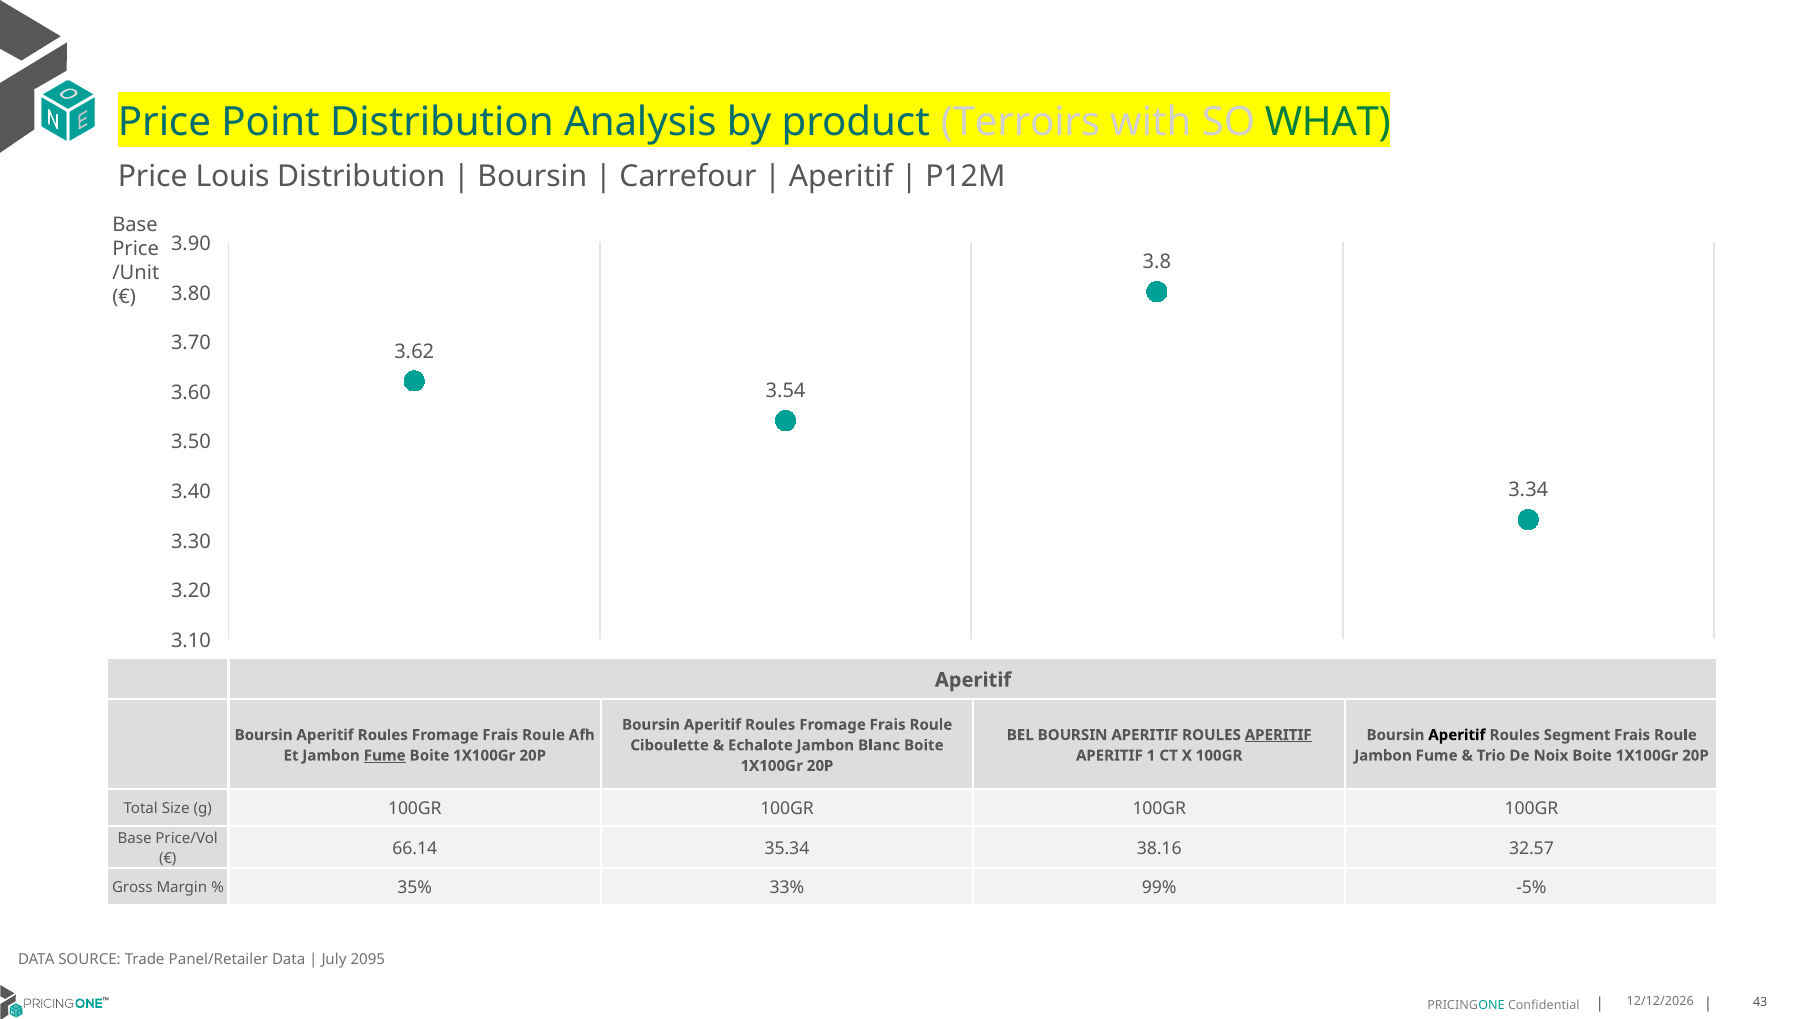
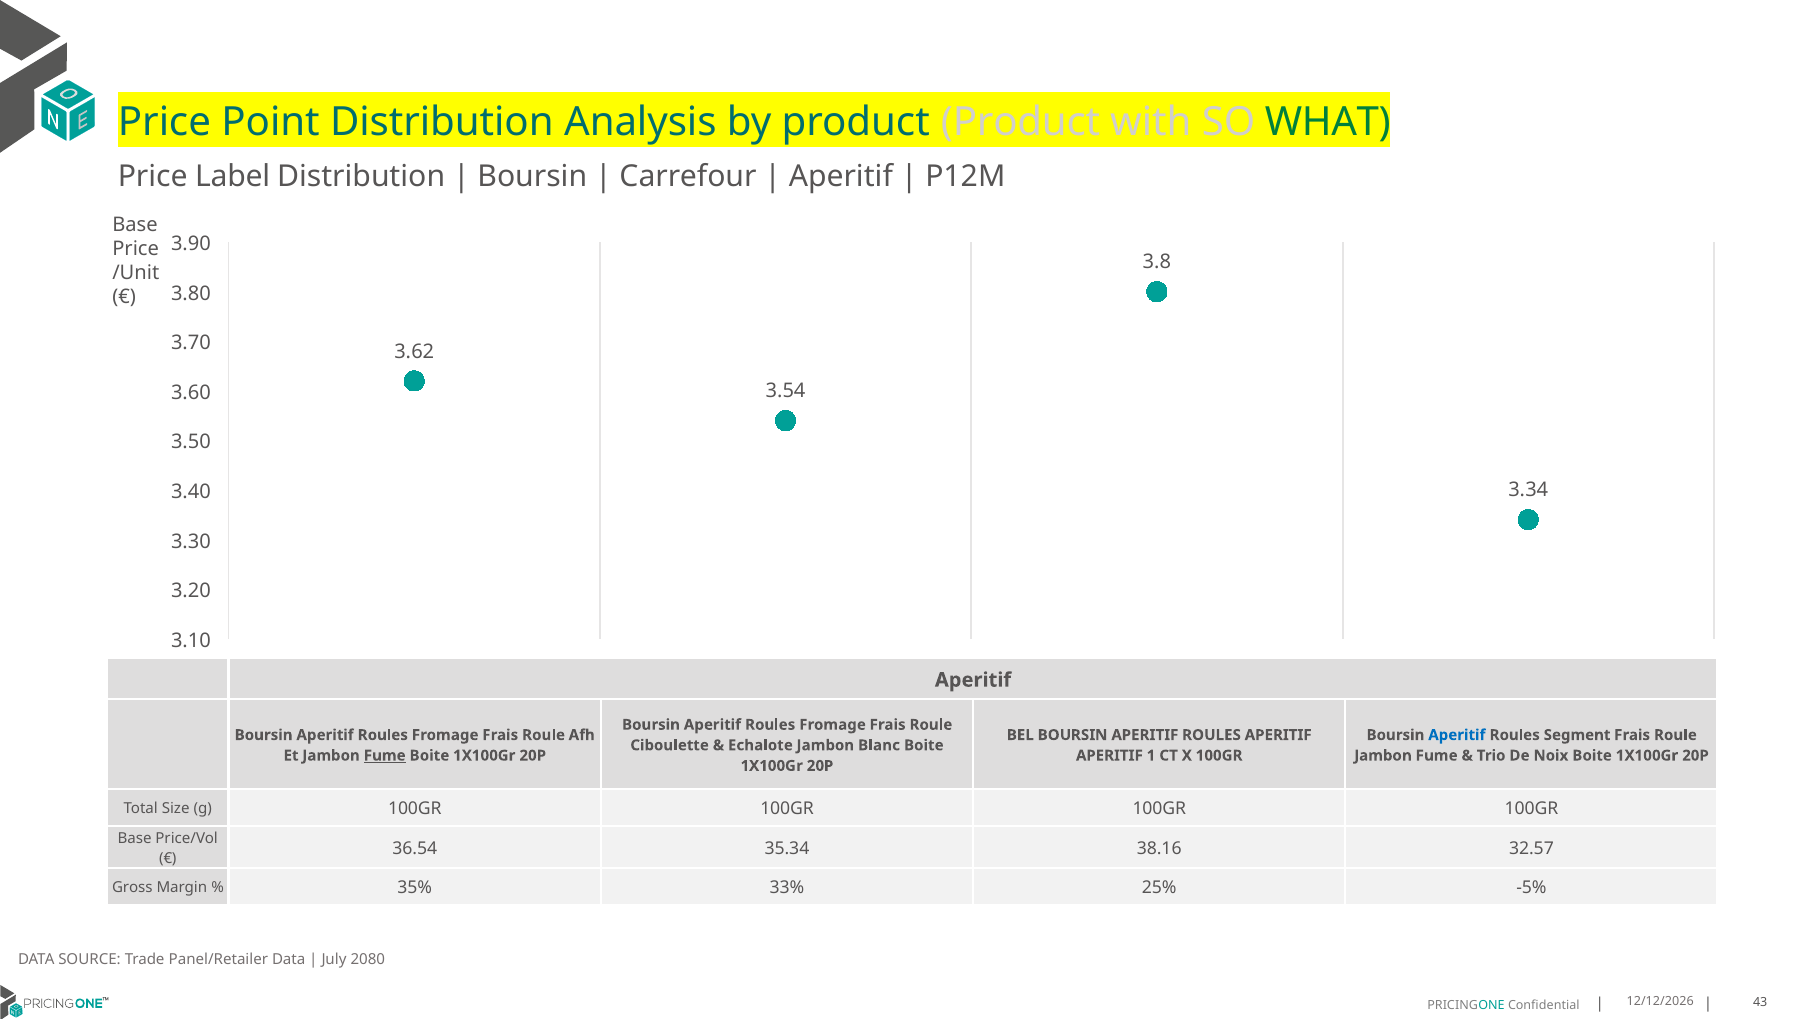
product Terroirs: Terroirs -> Product
Louis: Louis -> Label
APERITIF at (1278, 735) underline: present -> none
Aperitif at (1457, 735) colour: black -> blue
66.14: 66.14 -> 36.54
99%: 99% -> 25%
2095: 2095 -> 2080
